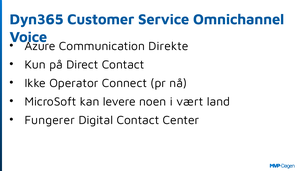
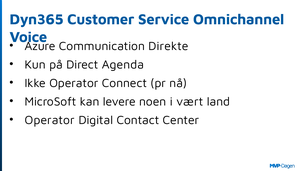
Direct Contact: Contact -> Agenda
Fungerer at (50, 120): Fungerer -> Operator
